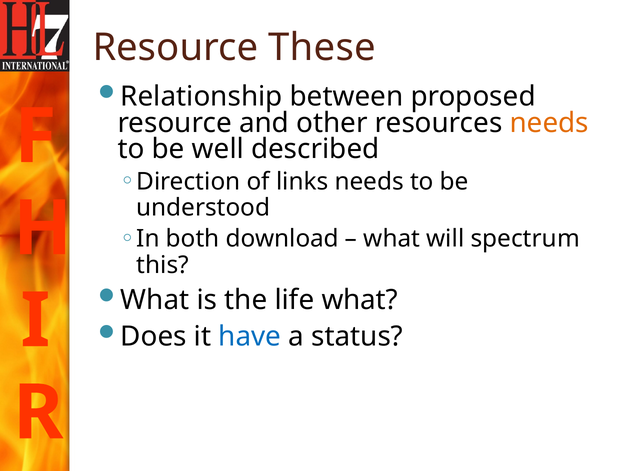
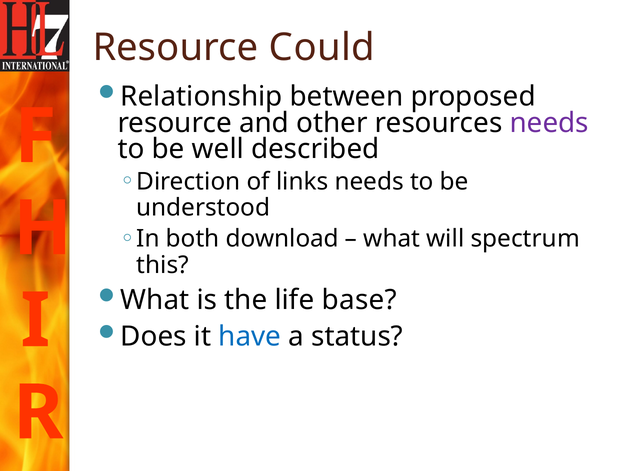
These: These -> Could
needs at (549, 123) colour: orange -> purple
life what: what -> base
